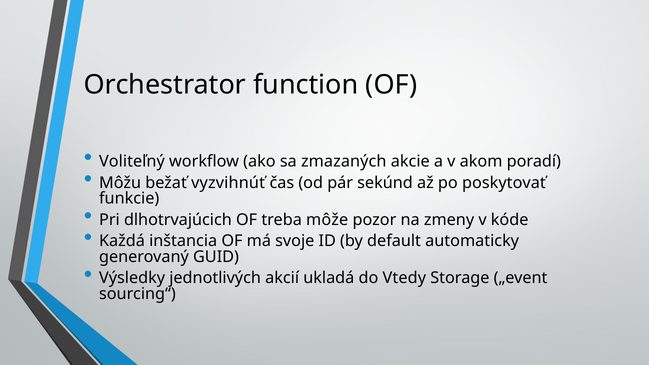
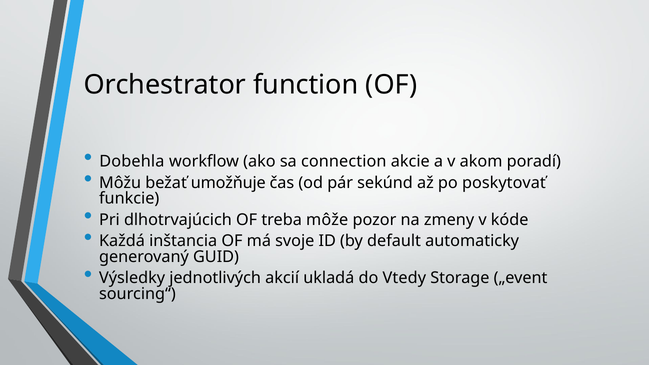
Voliteľný: Voliteľný -> Dobehla
zmazaných: zmazaných -> connection
vyzvihnúť: vyzvihnúť -> umožňuje
